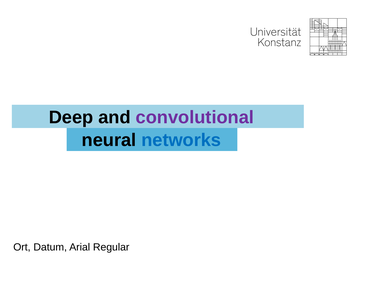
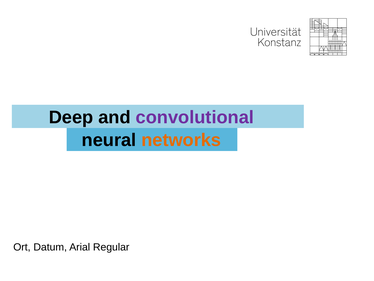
networks colour: blue -> orange
